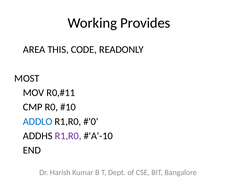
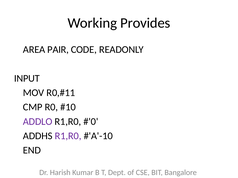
THIS: THIS -> PAIR
MOST: MOST -> INPUT
ADDLO colour: blue -> purple
